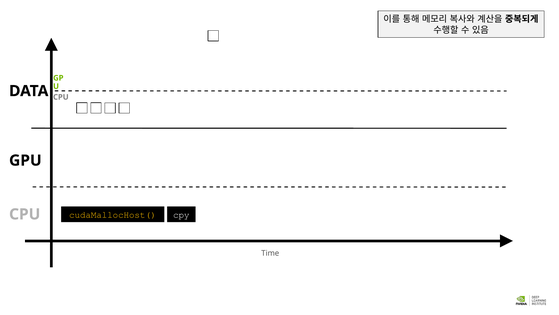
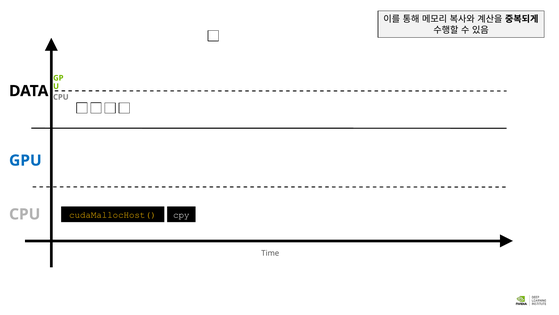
GPU colour: black -> blue
